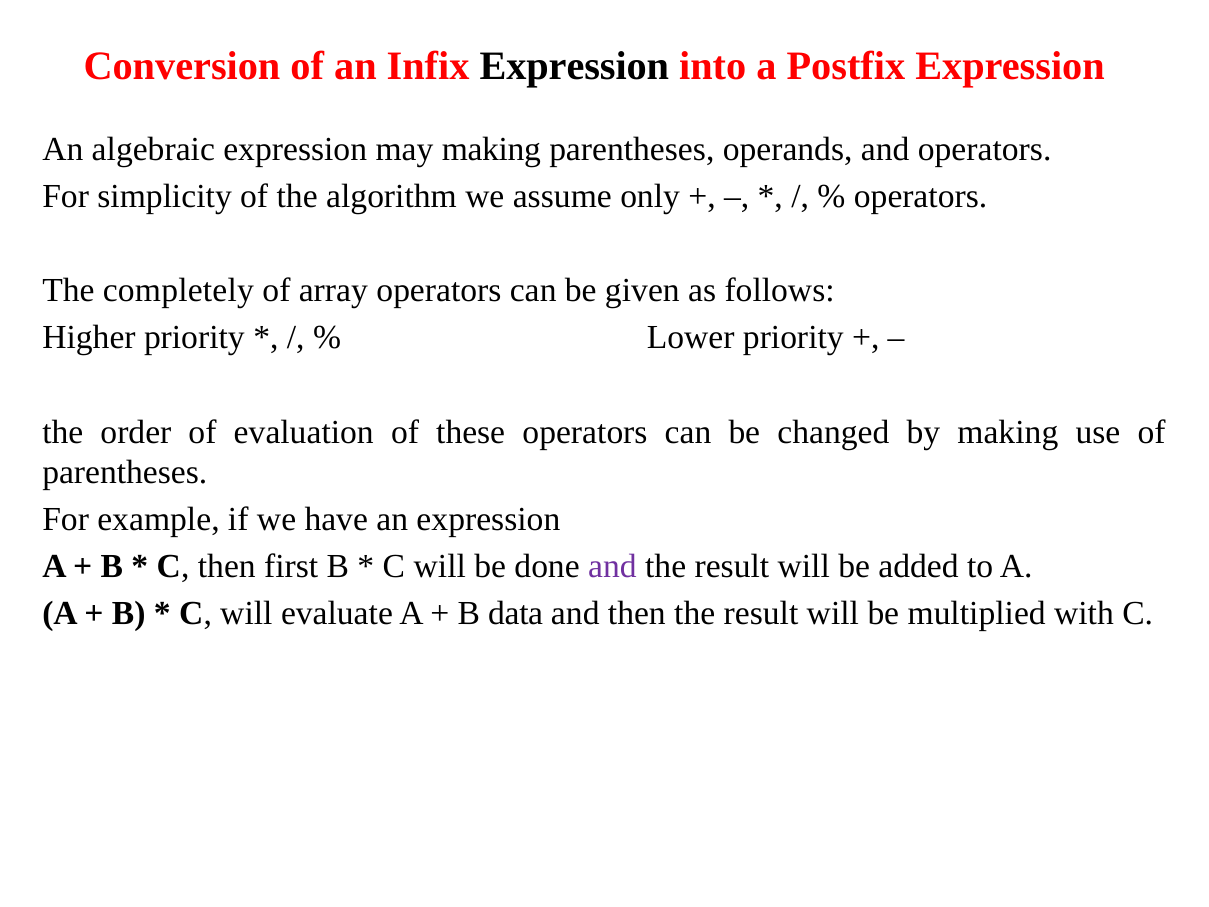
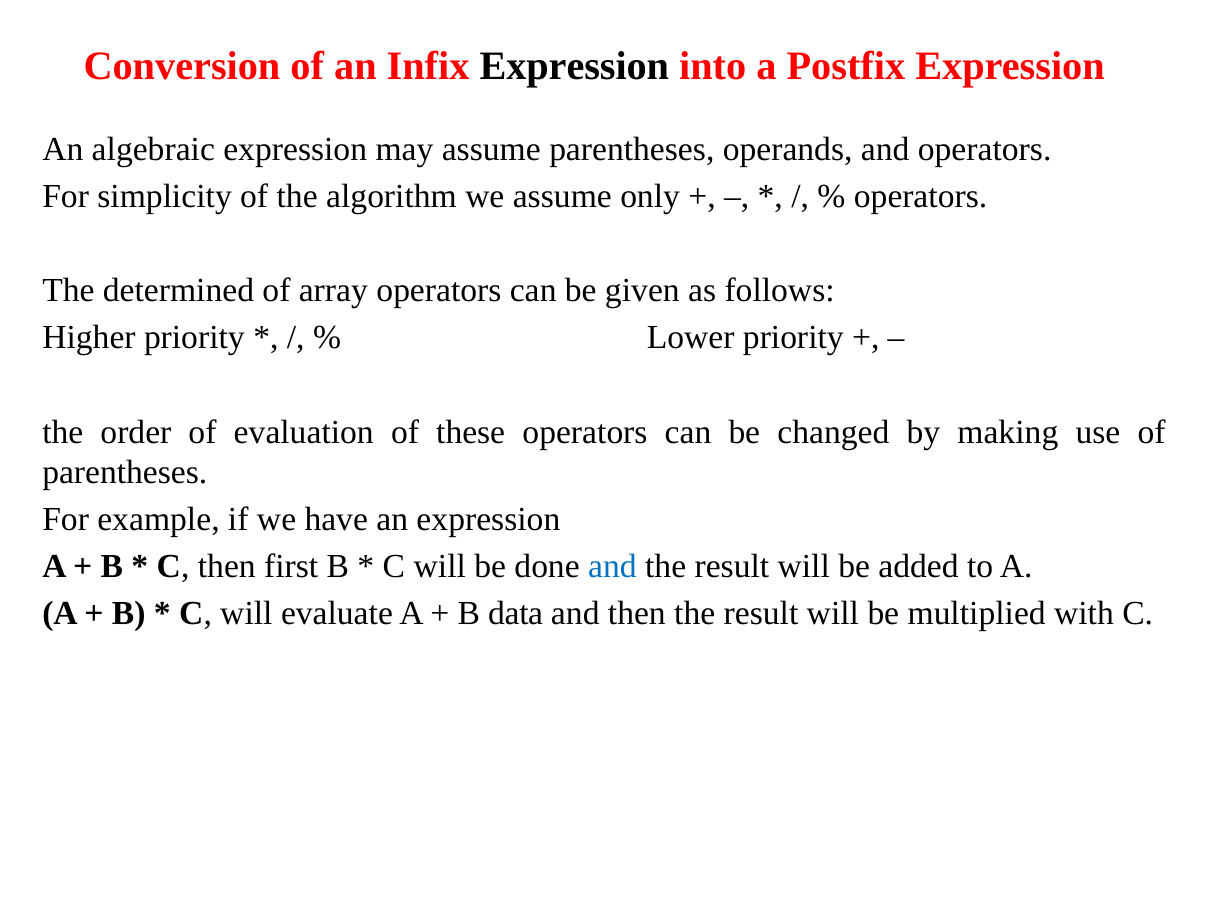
may making: making -> assume
completely: completely -> determined
and at (612, 566) colour: purple -> blue
